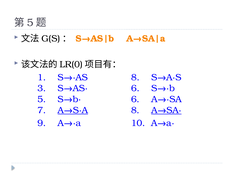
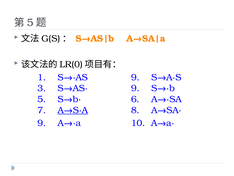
S→·AS 8: 8 -> 9
S→AS· 6: 6 -> 9
A→SA· underline: present -> none
